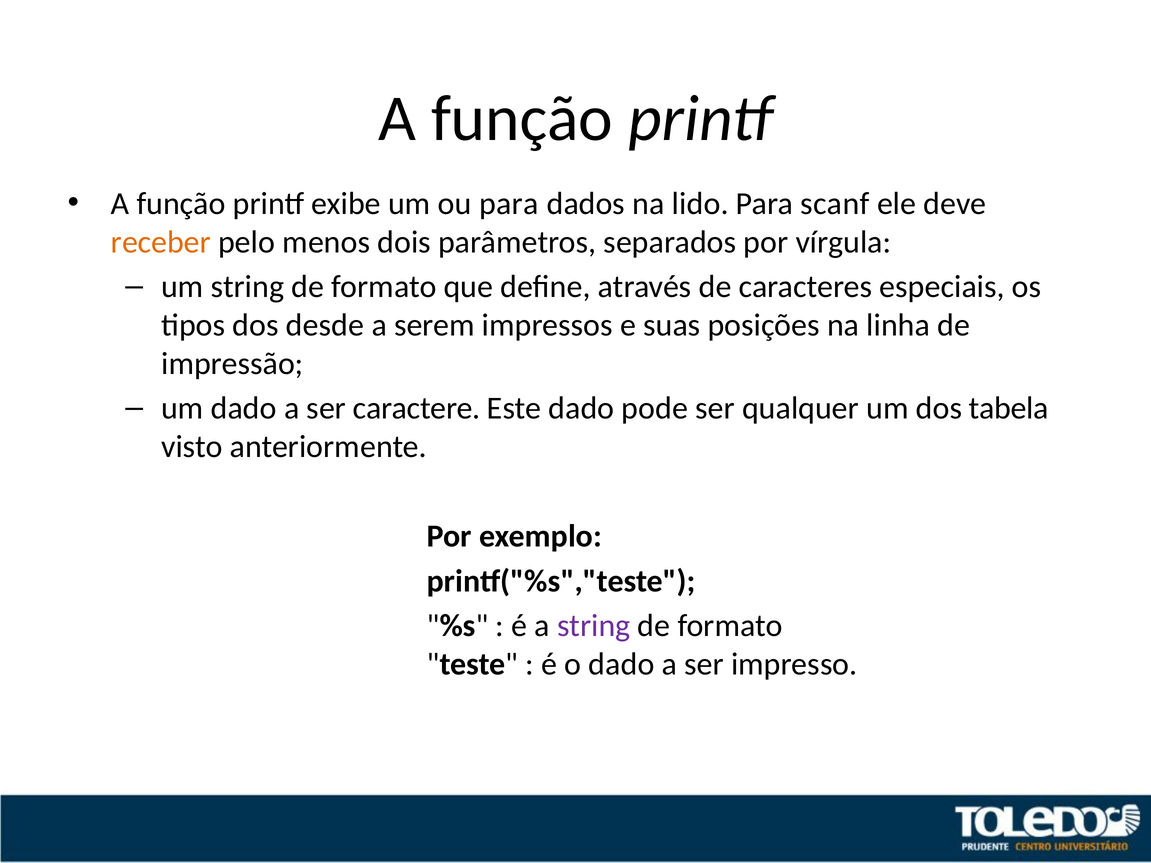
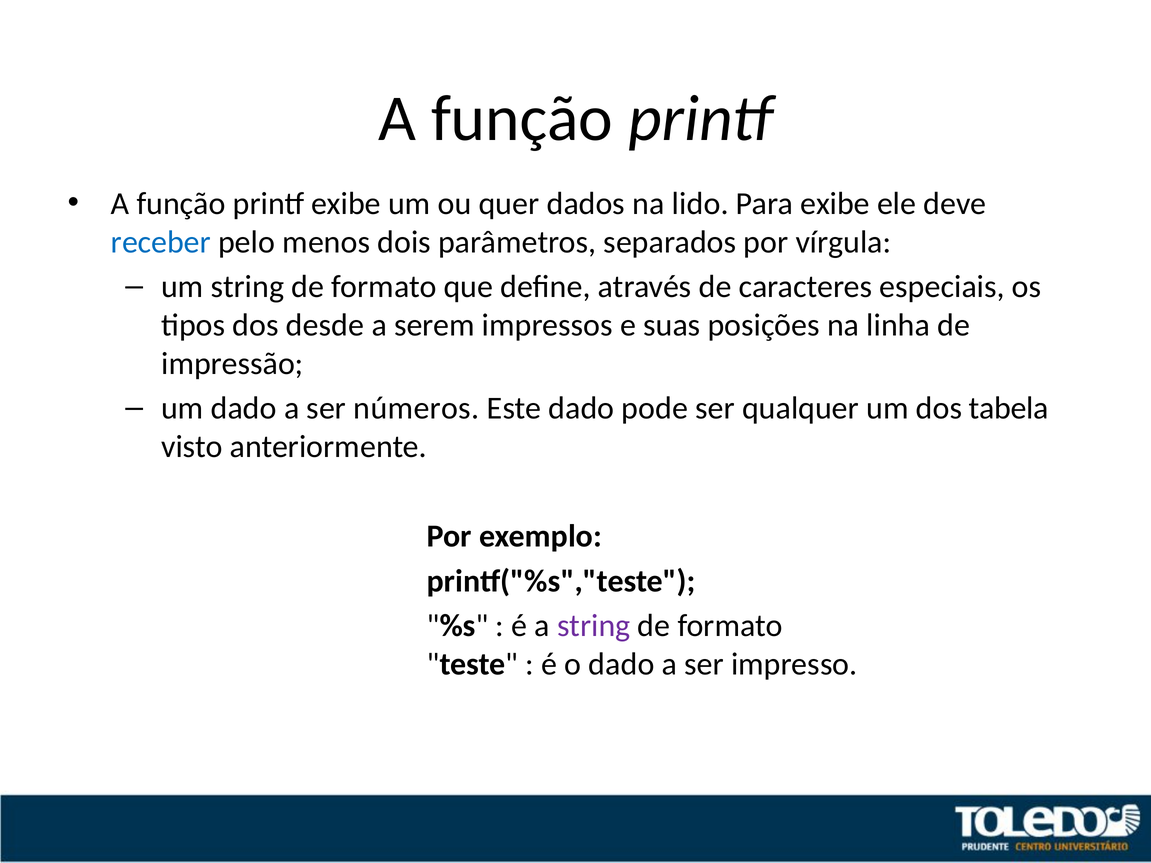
ou para: para -> quer
Para scanf: scanf -> exibe
receber colour: orange -> blue
caractere: caractere -> números
